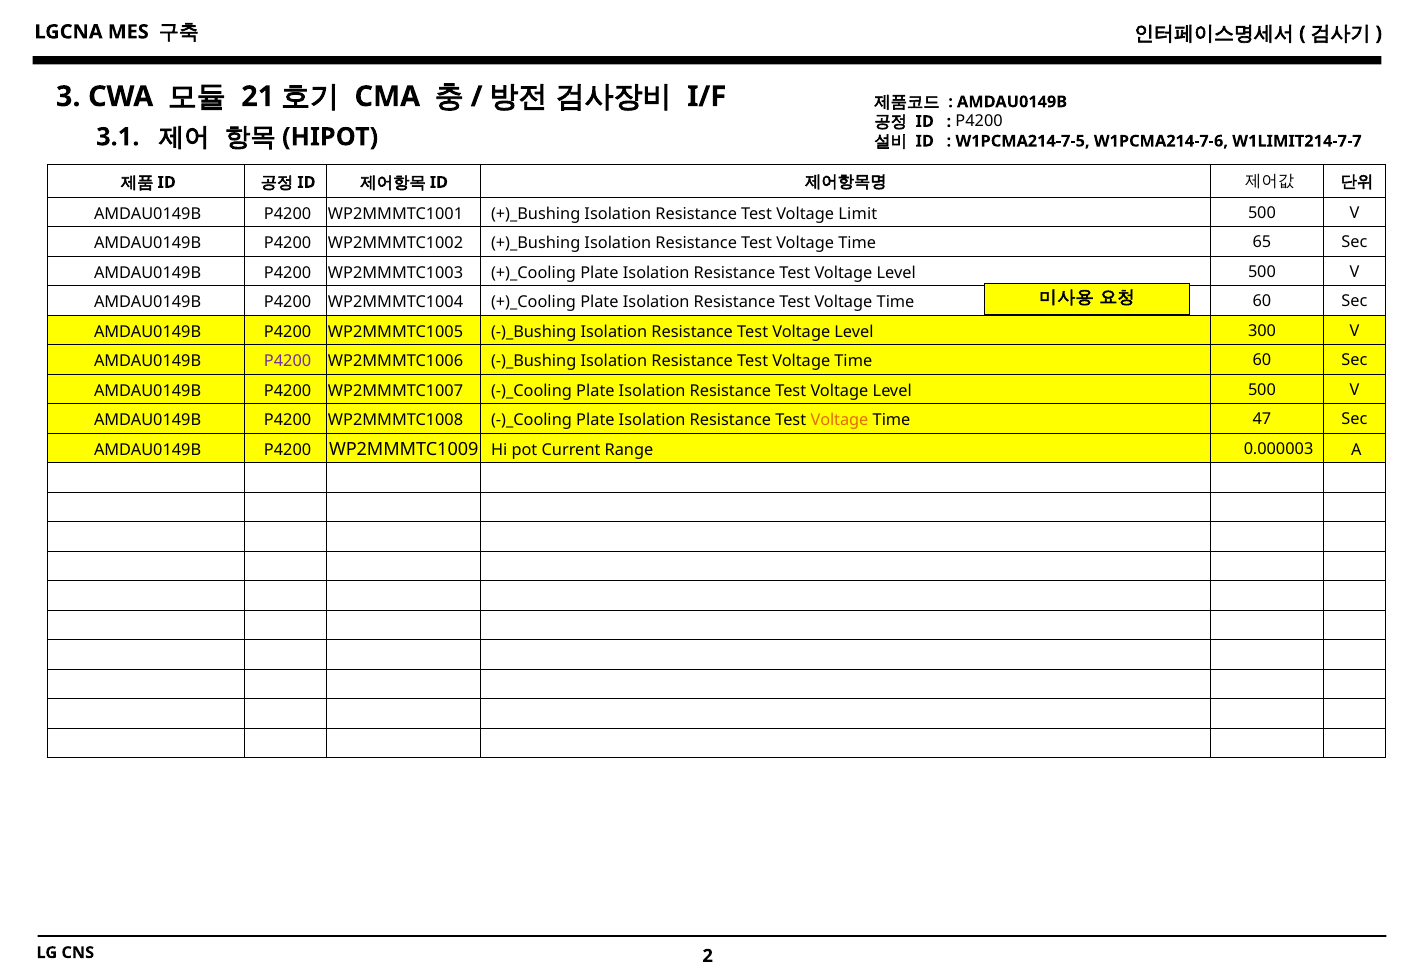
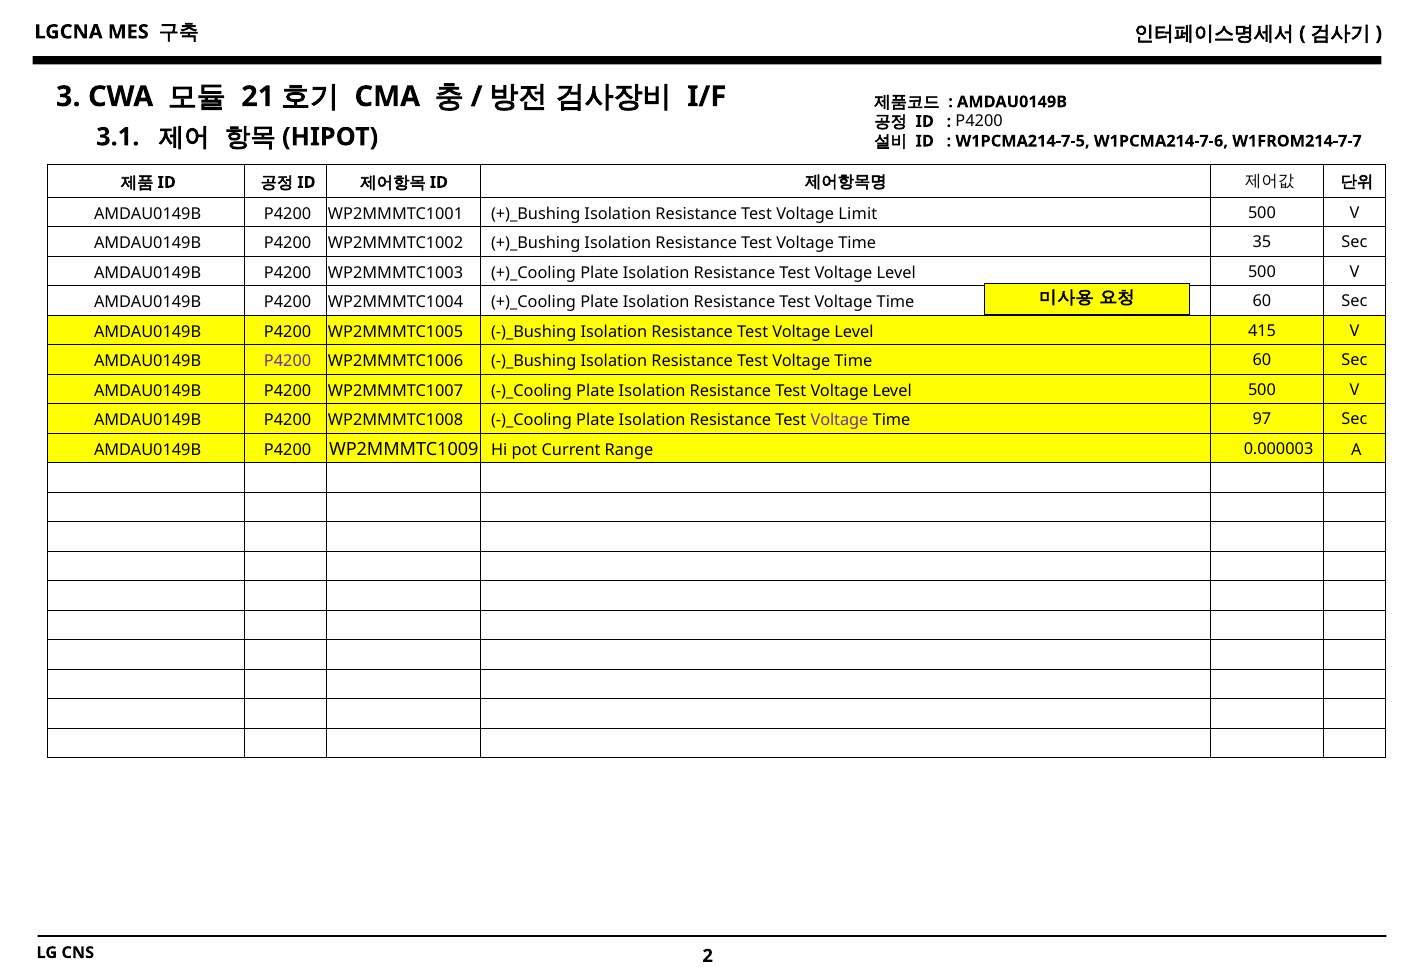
W1LIMIT214-7-7: W1LIMIT214-7-7 -> W1FROM214-7-7
65: 65 -> 35
300: 300 -> 415
Voltage at (839, 420) colour: orange -> purple
47: 47 -> 97
